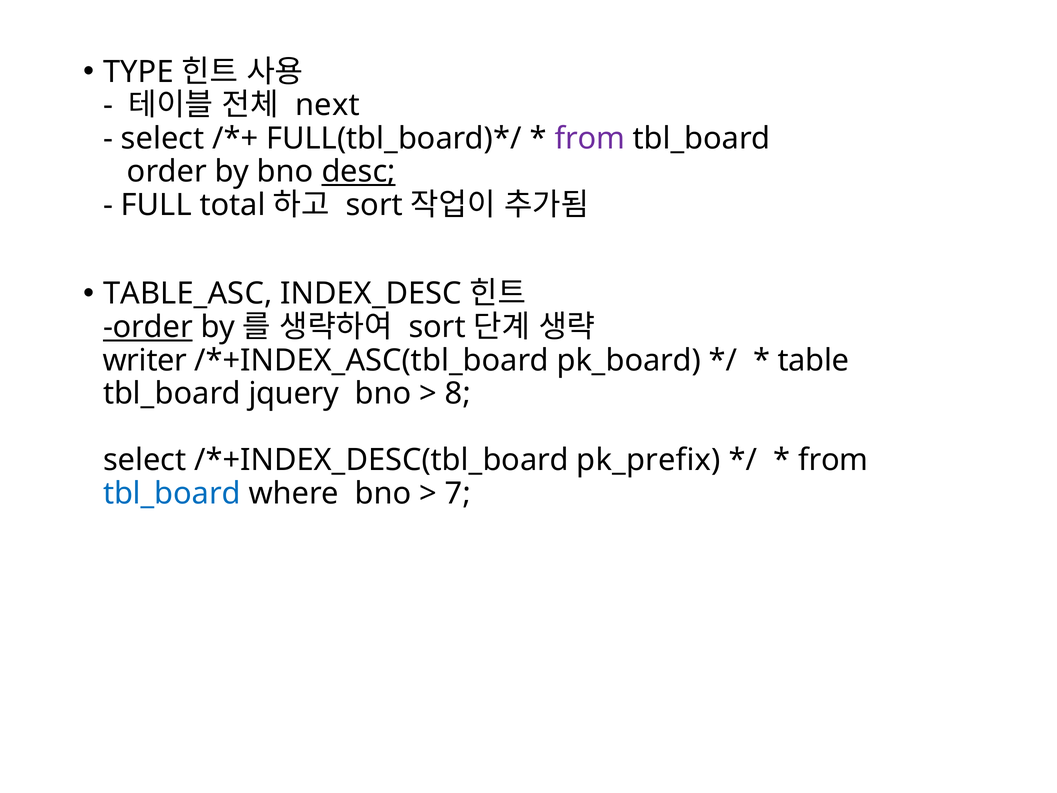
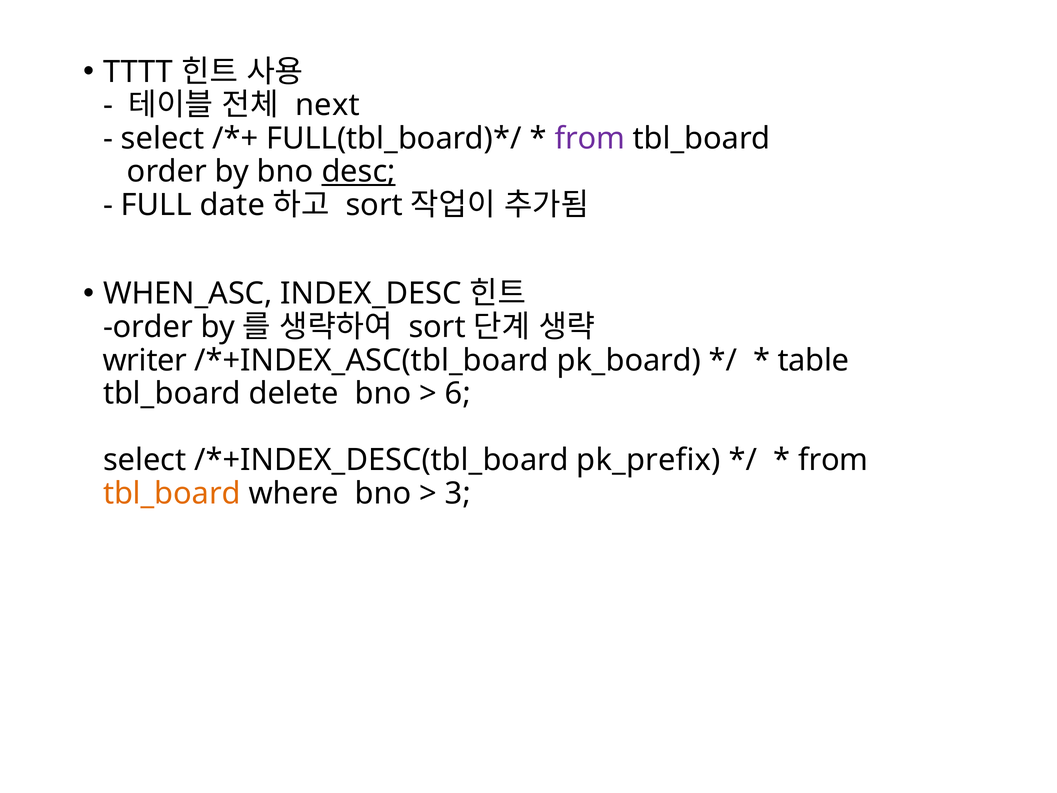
TYPE: TYPE -> TTTT
total: total -> date
TABLE_ASC: TABLE_ASC -> WHEN_ASC
order at (148, 327) underline: present -> none
jquery: jquery -> delete
8: 8 -> 6
tbl_board at (172, 493) colour: blue -> orange
7: 7 -> 3
